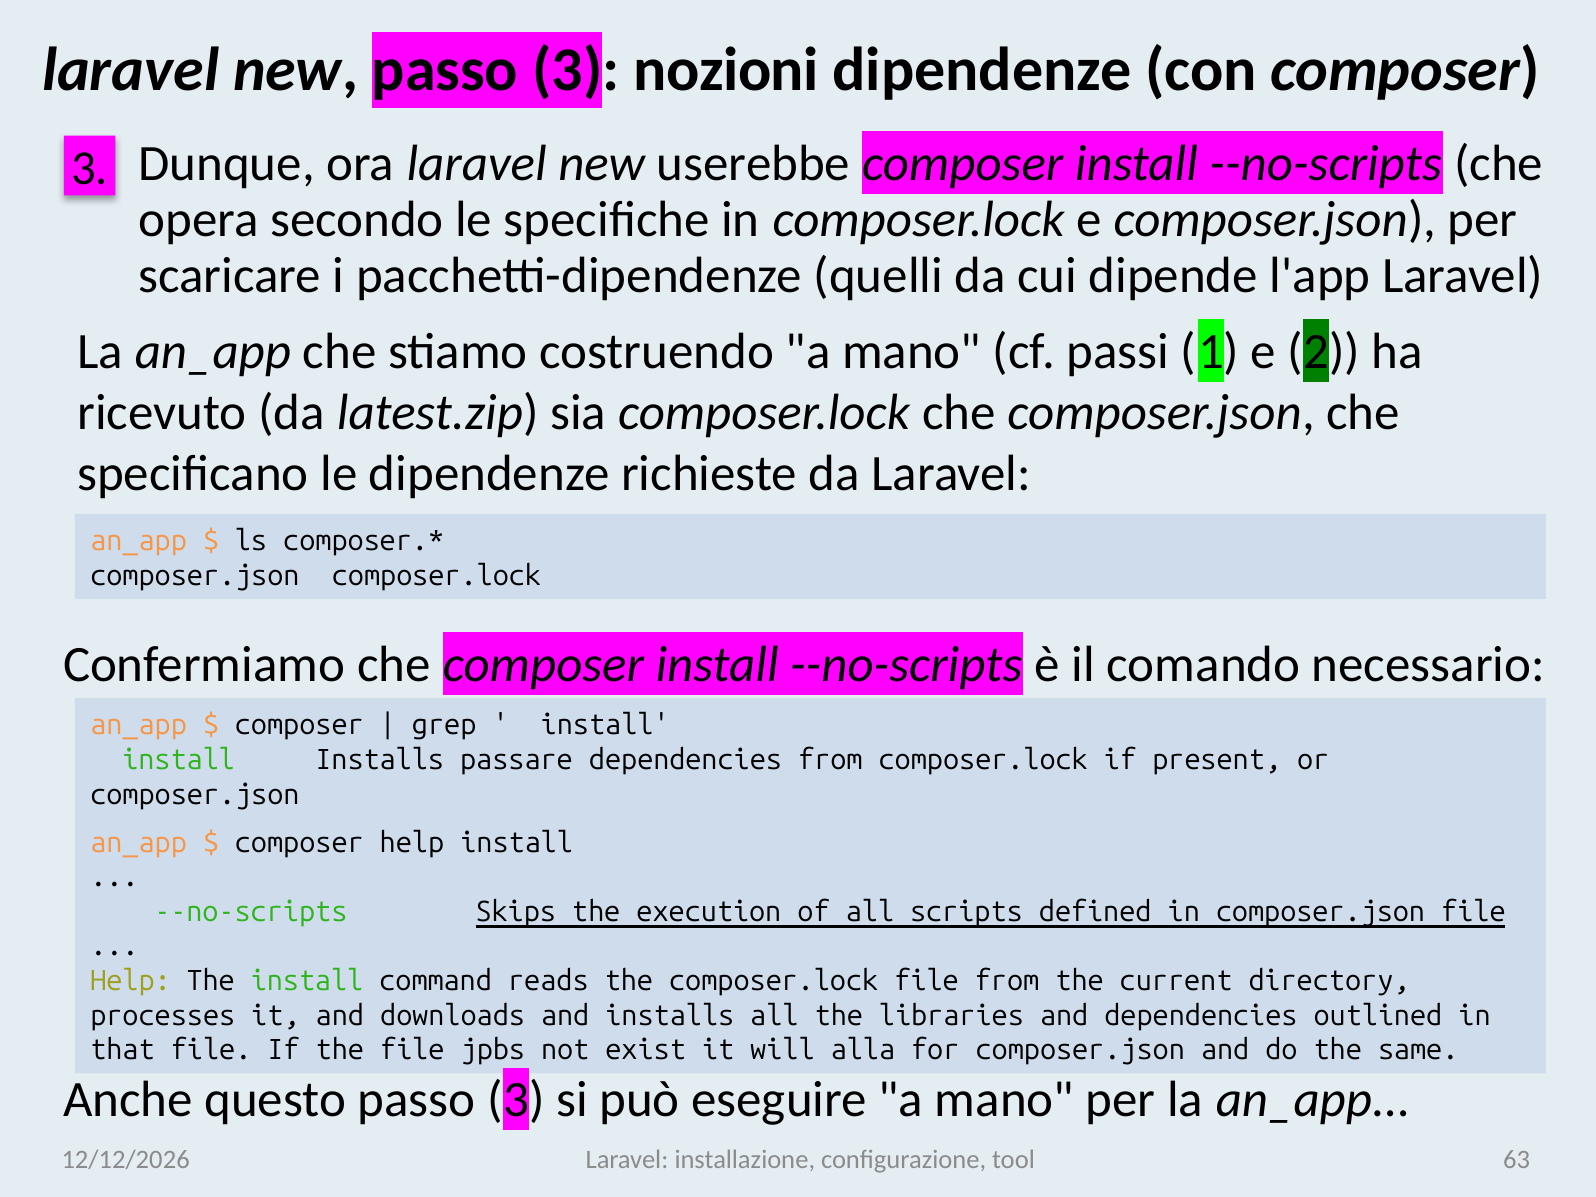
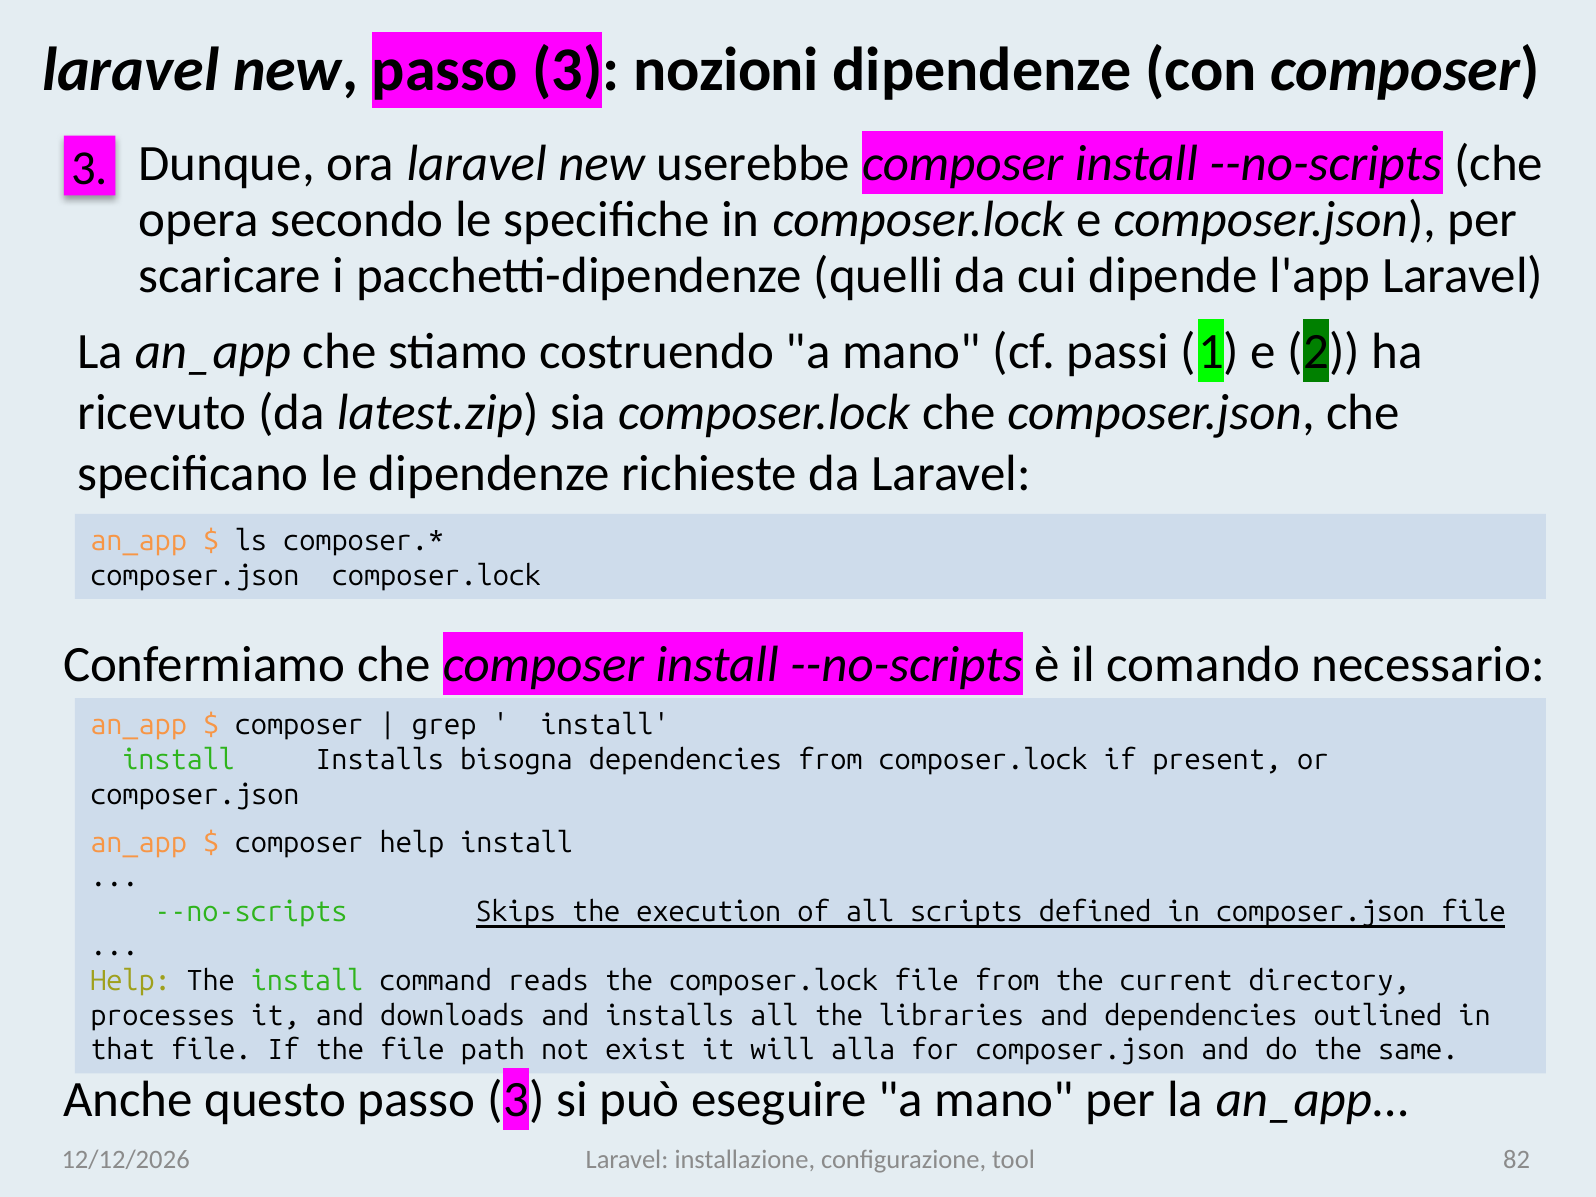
passare: passare -> bisogna
jpbs: jpbs -> path
63: 63 -> 82
